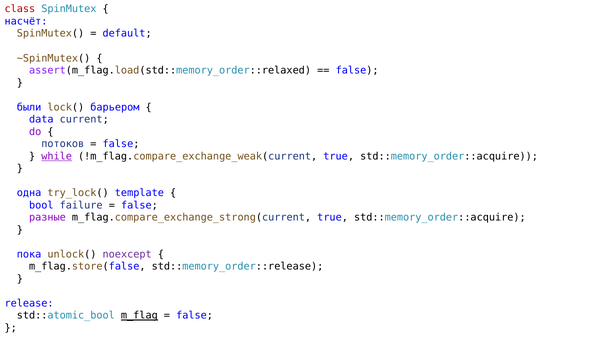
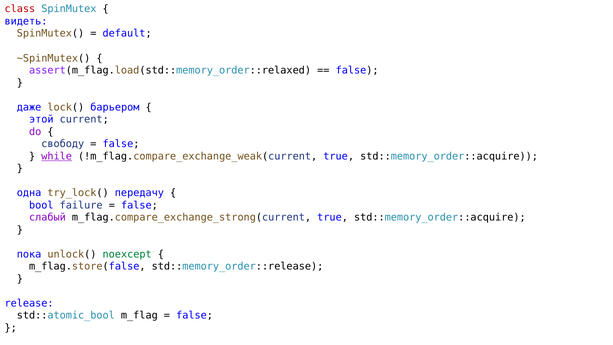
насчёт: насчёт -> видеть
были: были -> даже
data: data -> этой
потоков: потоков -> свободу
template: template -> передачу
разные: разные -> слабый
noexcept colour: purple -> green
m_flag underline: present -> none
